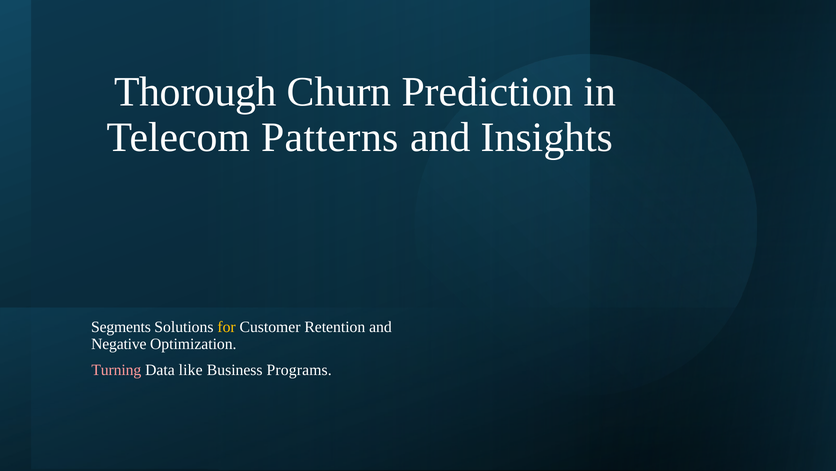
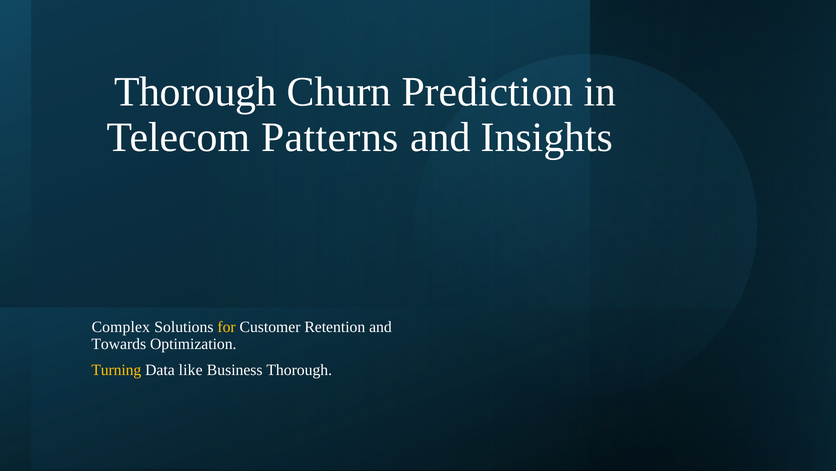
Segments: Segments -> Complex
Negative: Negative -> Towards
Turning colour: pink -> yellow
Business Programs: Programs -> Thorough
